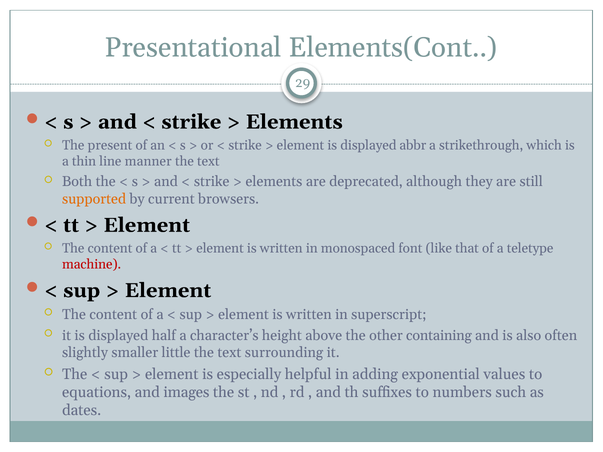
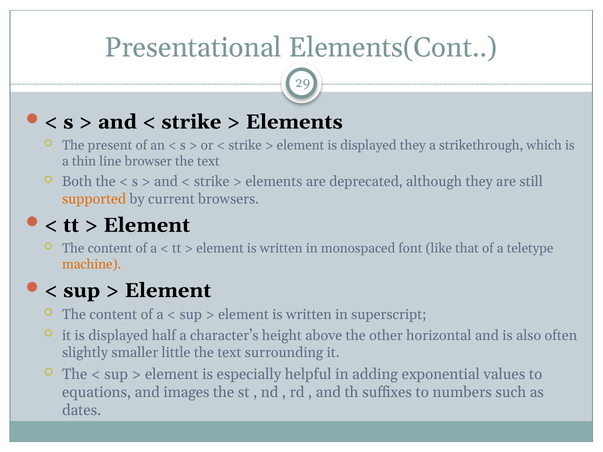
displayed abbr: abbr -> they
manner: manner -> browser
machine colour: red -> orange
containing: containing -> horizontal
